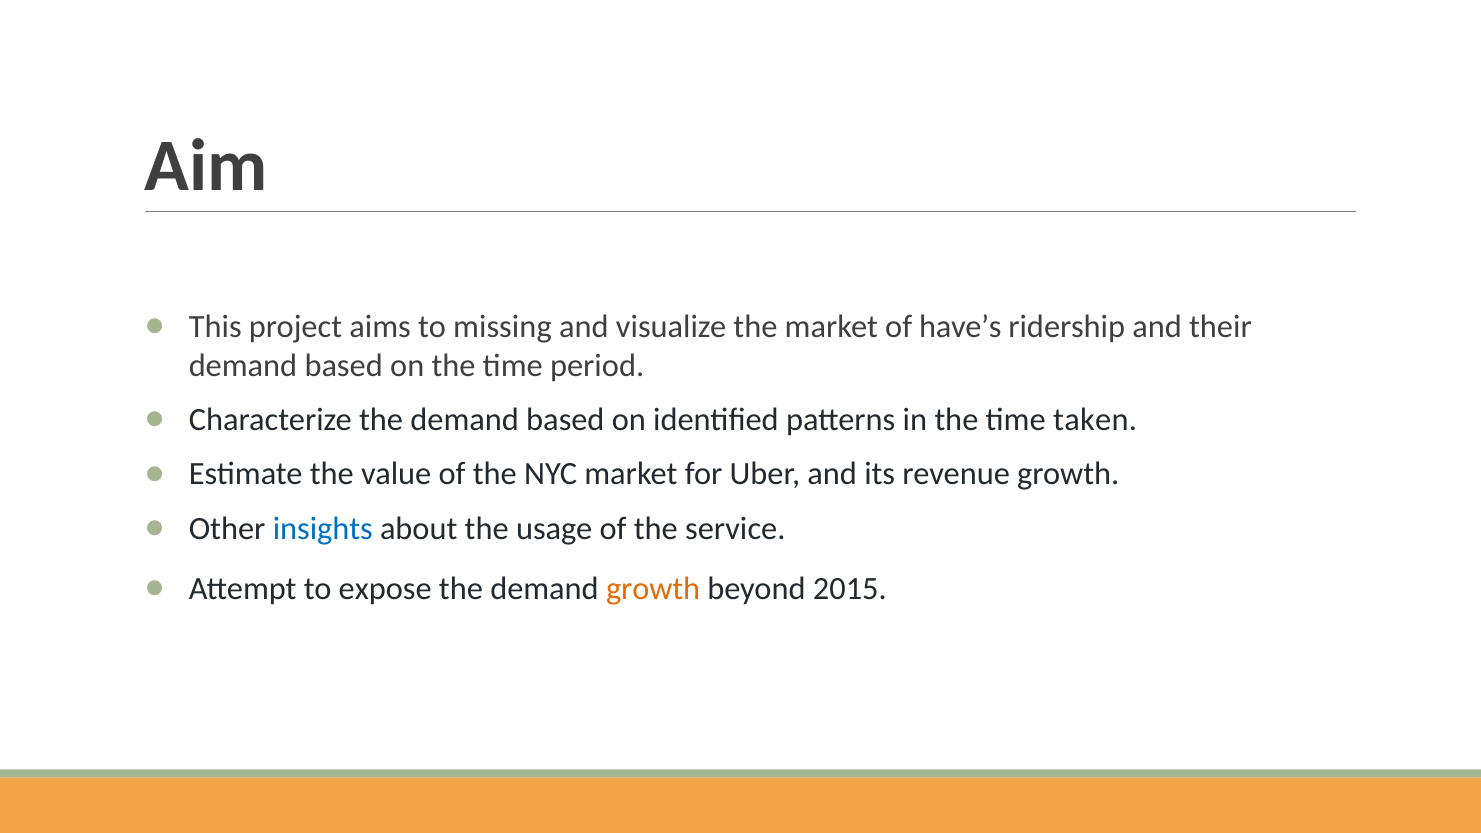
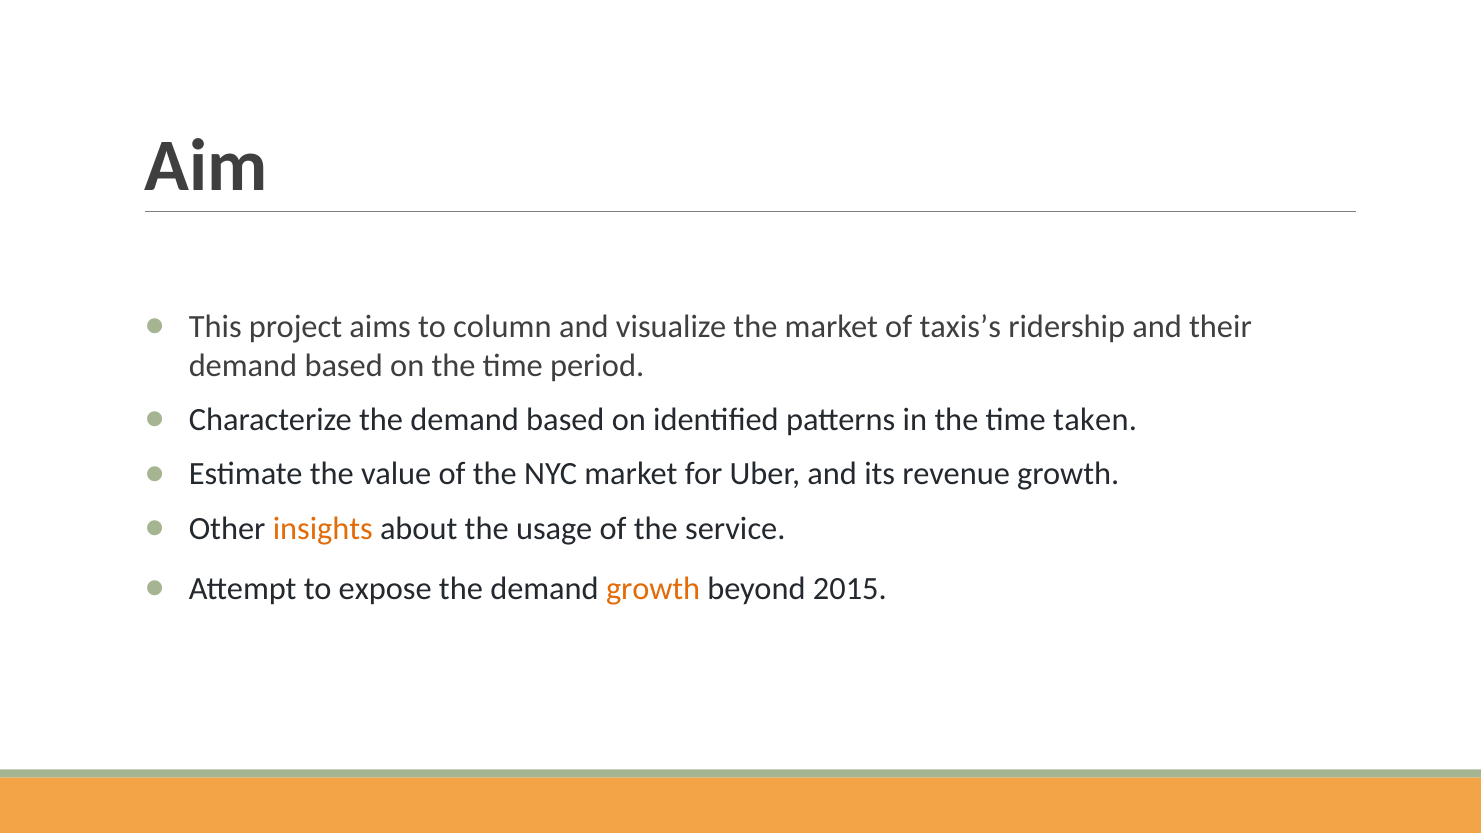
missing: missing -> column
have’s: have’s -> taxis’s
insights colour: blue -> orange
